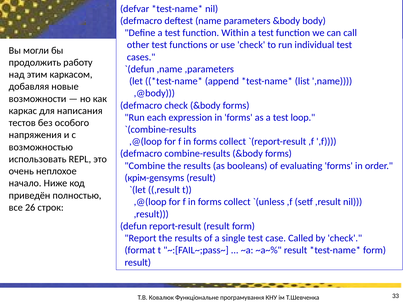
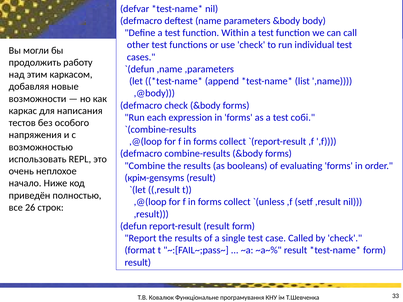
loop: loop -> собі
